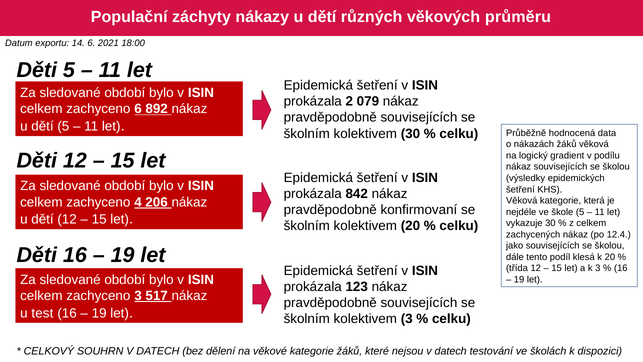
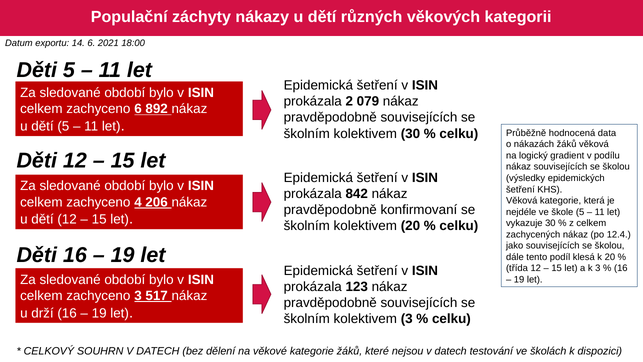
průměru: průměru -> kategorii
test: test -> drží
